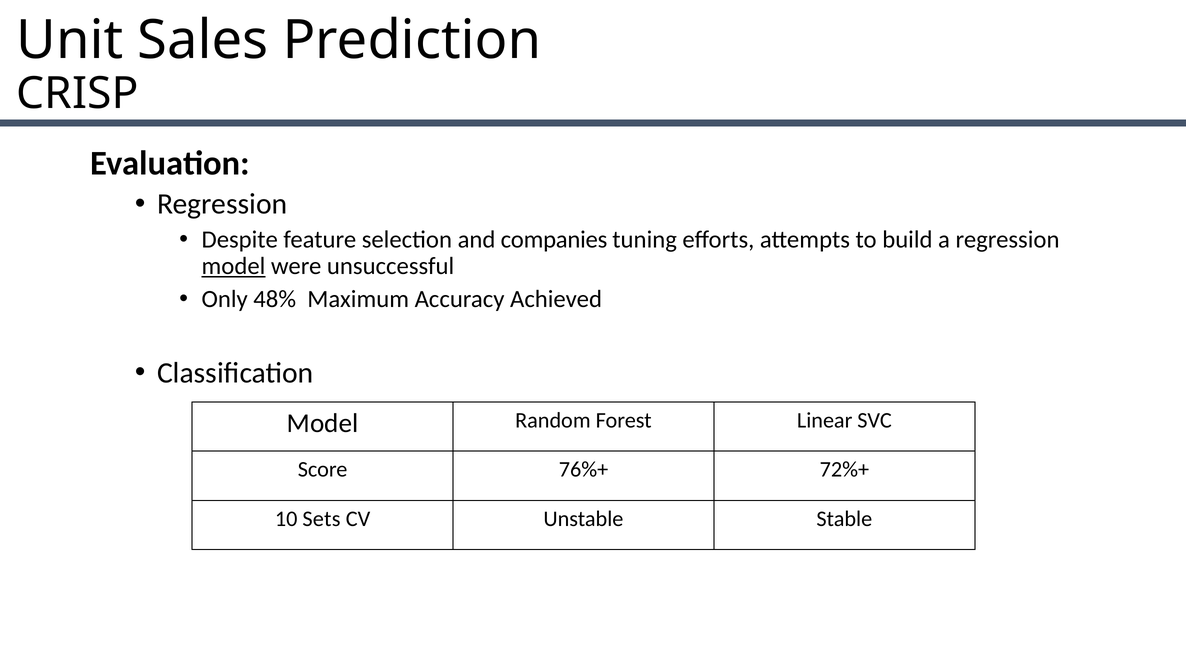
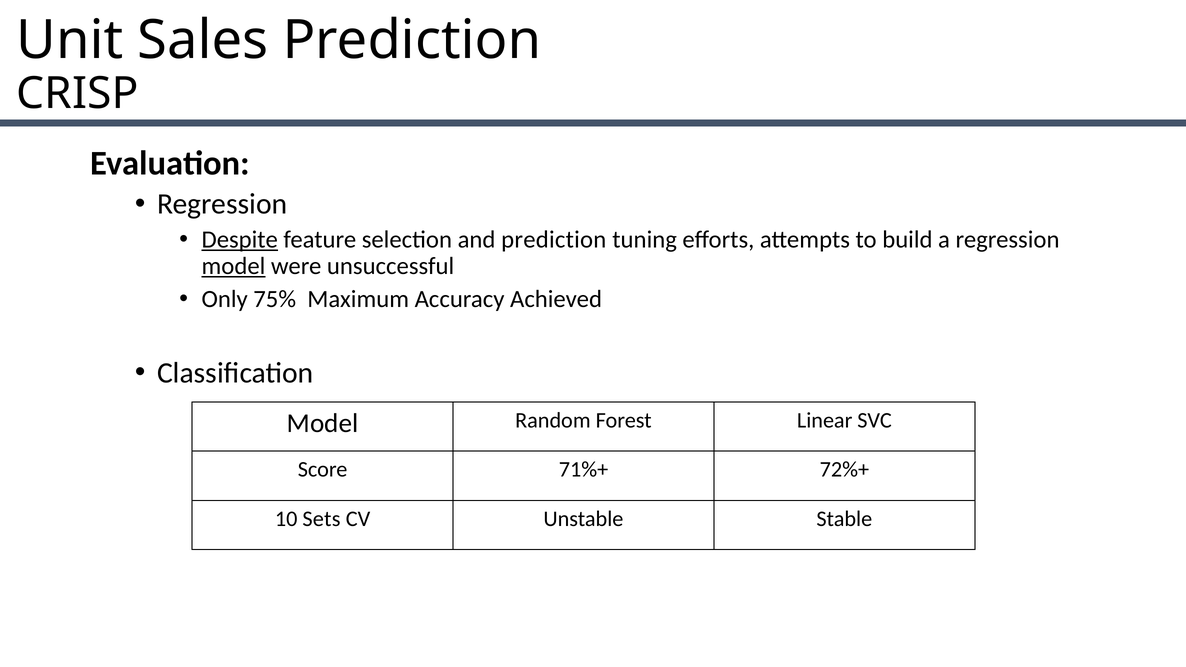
Despite underline: none -> present
and companies: companies -> prediction
48%: 48% -> 75%
76%+: 76%+ -> 71%+
